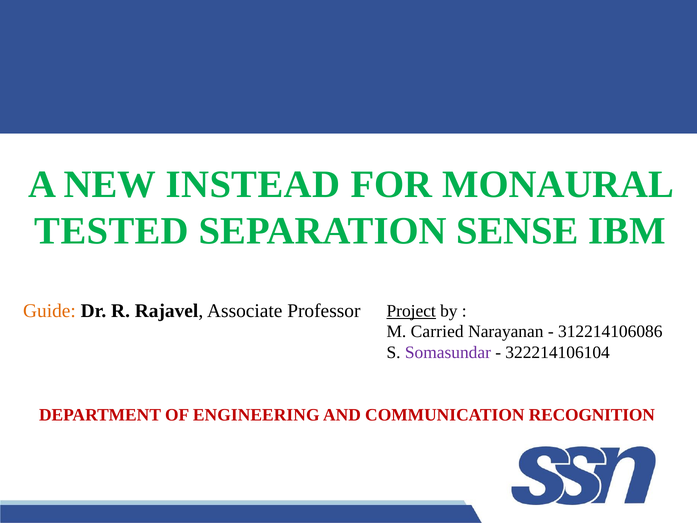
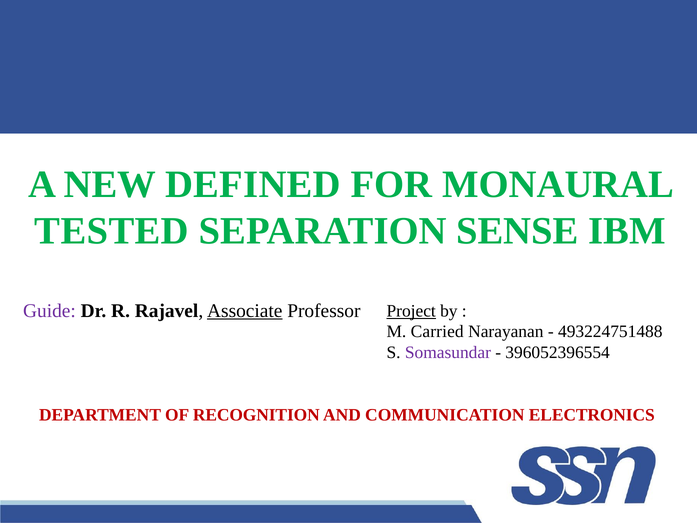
INSTEAD: INSTEAD -> DEFINED
Guide colour: orange -> purple
Associate underline: none -> present
312214106086: 312214106086 -> 493224751488
322214106104: 322214106104 -> 396052396554
ENGINEERING: ENGINEERING -> RECOGNITION
RECOGNITION: RECOGNITION -> ELECTRONICS
